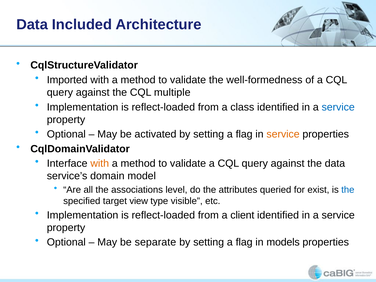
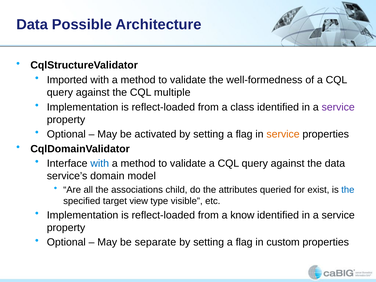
Included: Included -> Possible
service at (338, 107) colour: blue -> purple
with at (100, 163) colour: orange -> blue
level: level -> child
client: client -> know
models: models -> custom
